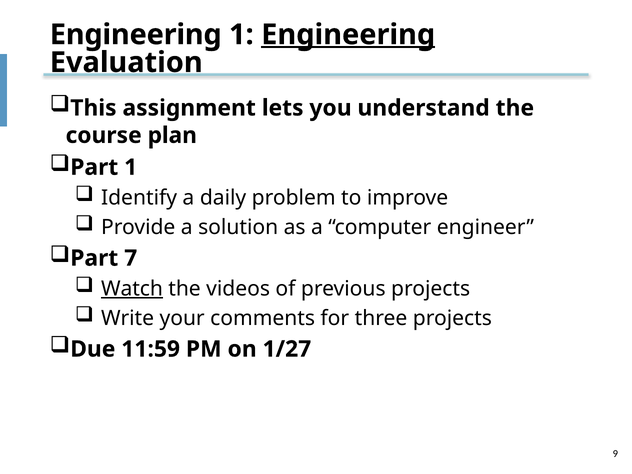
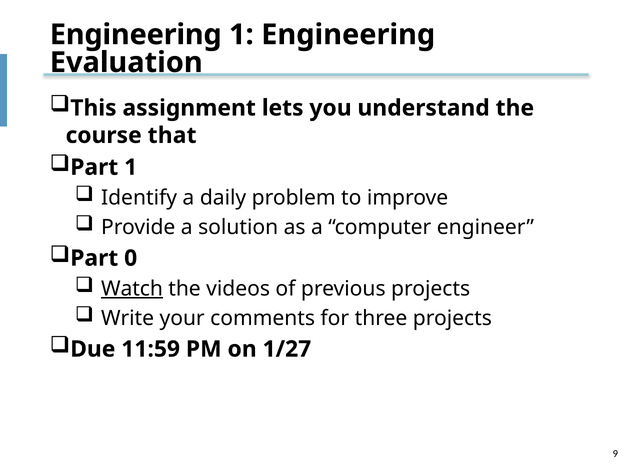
Engineering at (348, 35) underline: present -> none
plan: plan -> that
7: 7 -> 0
